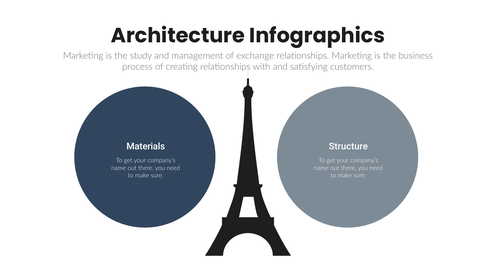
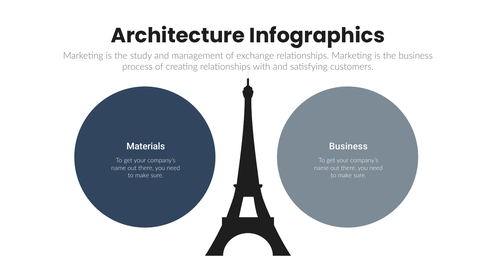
Structure at (348, 147): Structure -> Business
